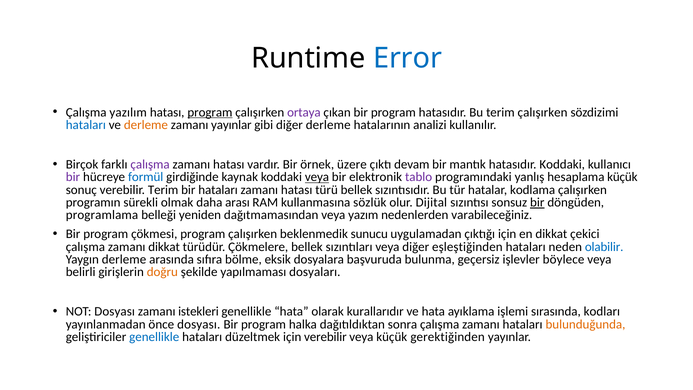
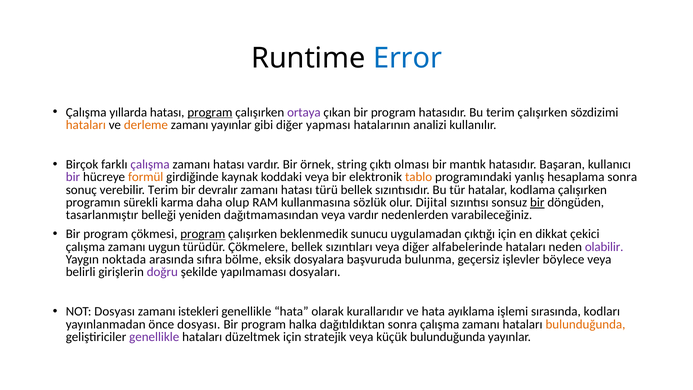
yazılım: yazılım -> yıllarda
hataları at (86, 125) colour: blue -> orange
diğer derleme: derleme -> yapması
üzere: üzere -> string
devam: devam -> olması
hatasıdır Koddaki: Koddaki -> Başaran
formül colour: blue -> orange
veya at (317, 177) underline: present -> none
tablo colour: purple -> orange
hesaplama küçük: küçük -> sonra
bir hataları: hataları -> devralır
olmak: olmak -> karma
arası: arası -> olup
programlama: programlama -> tasarlanmıştır
veya yazım: yazım -> vardır
program at (203, 234) underline: none -> present
zamanı dikkat: dikkat -> uygun
eşleştiğinden: eşleştiğinden -> alfabelerinde
olabilir colour: blue -> purple
Yaygın derleme: derleme -> noktada
doğru colour: orange -> purple
genellikle at (154, 337) colour: blue -> purple
için verebilir: verebilir -> stratejik
küçük gerektiğinden: gerektiğinden -> bulunduğunda
